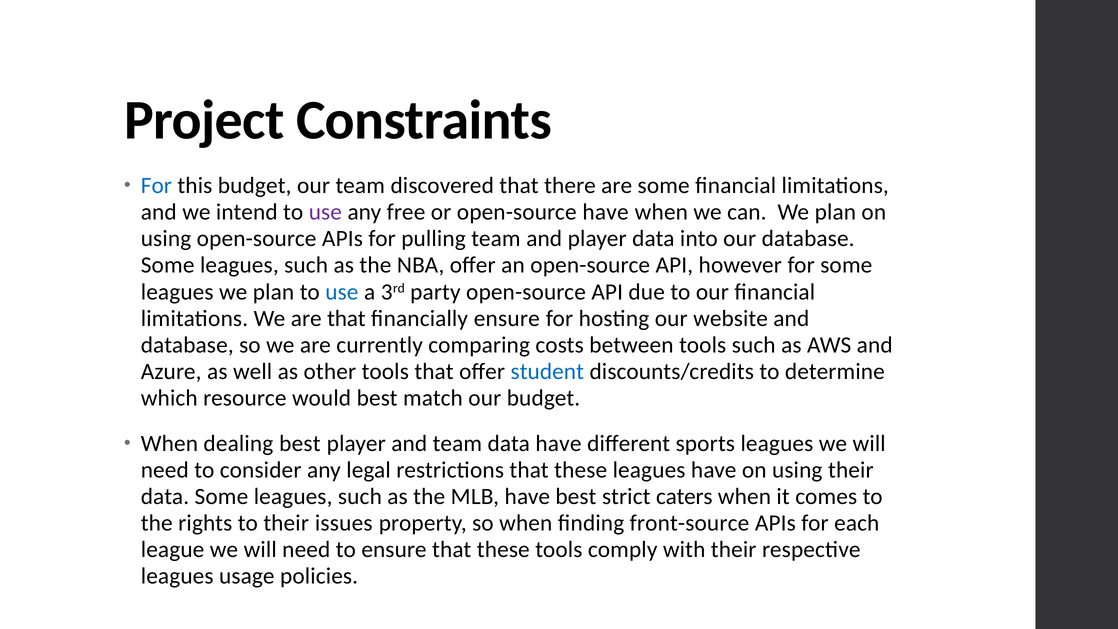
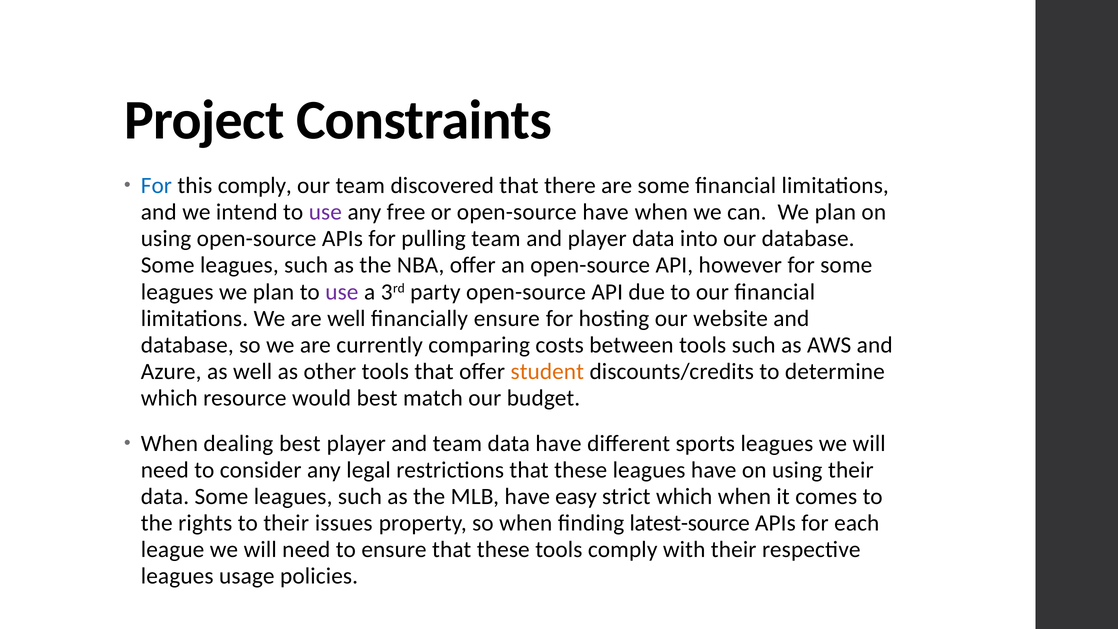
this budget: budget -> comply
use at (342, 292) colour: blue -> purple
are that: that -> well
student colour: blue -> orange
have best: best -> easy
strict caters: caters -> which
front-source: front-source -> latest-source
